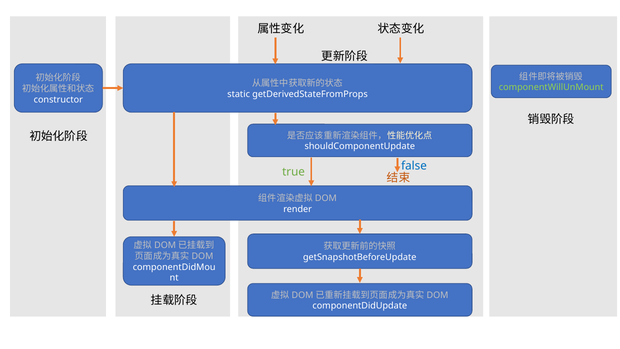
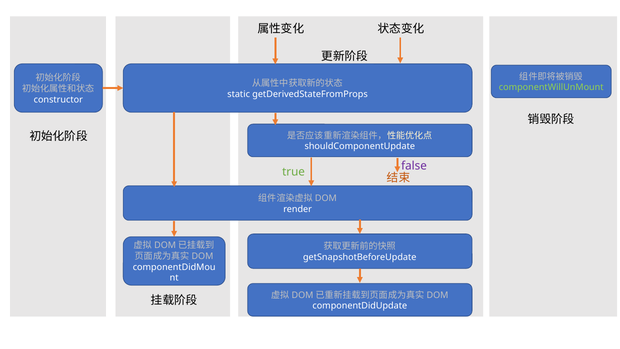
false colour: blue -> purple
